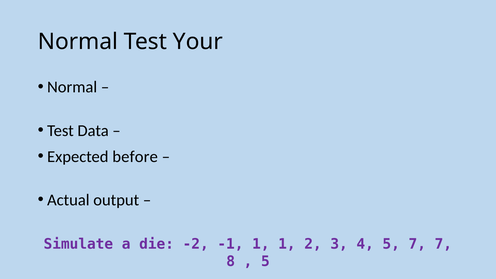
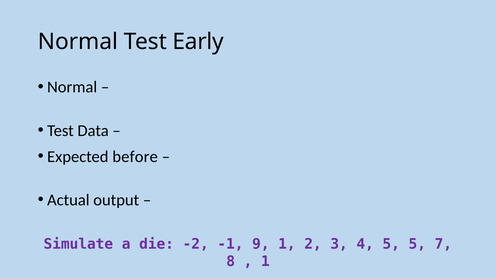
Your: Your -> Early
-1 1: 1 -> 9
5 7: 7 -> 5
5 at (265, 262): 5 -> 1
